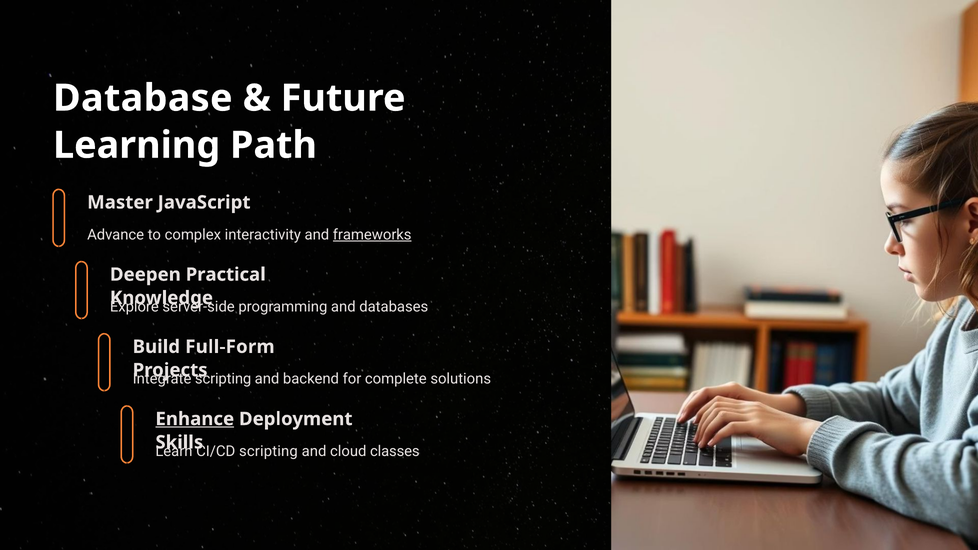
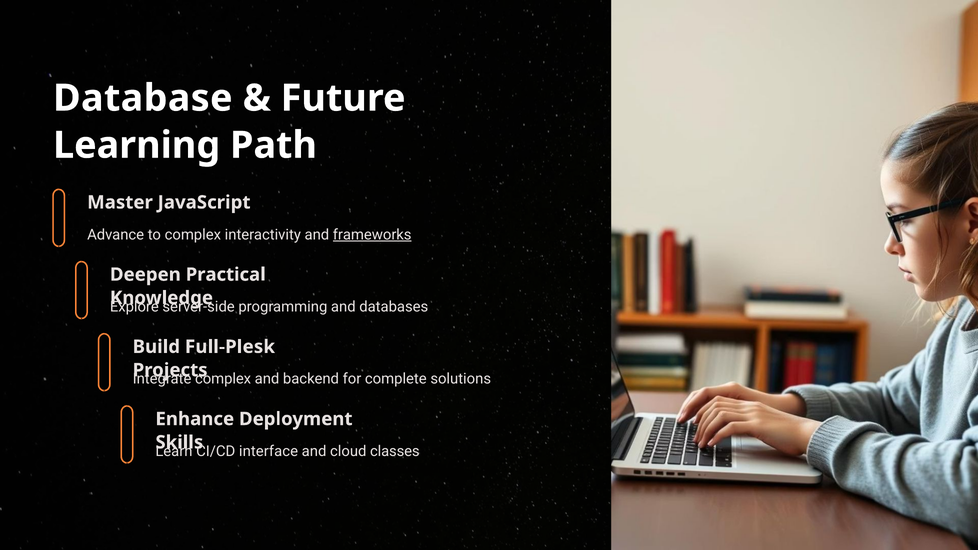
Full-Form: Full-Form -> Full-Plesk
scripting at (223, 379): scripting -> complex
Enhance underline: present -> none
CI/CD scripting: scripting -> interface
